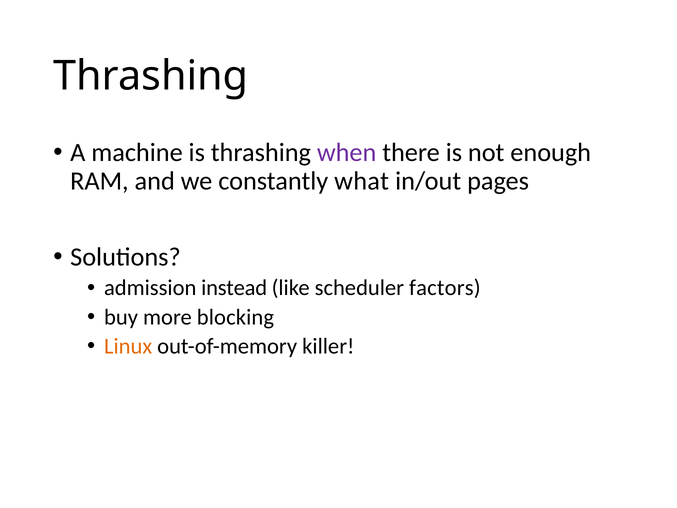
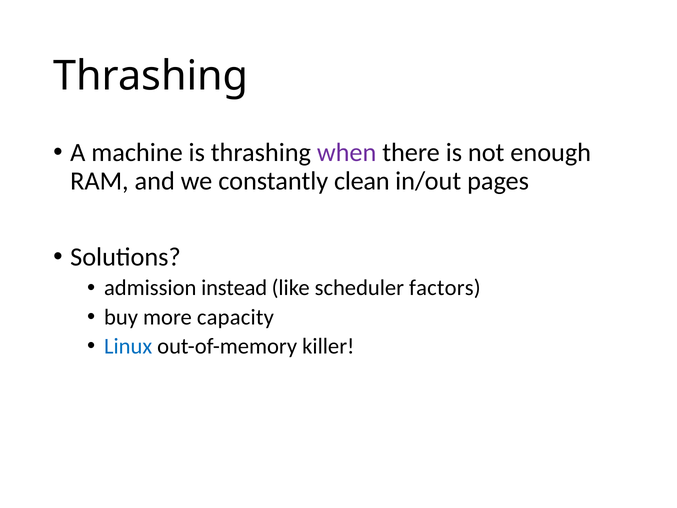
what: what -> clean
blocking: blocking -> capacity
Linux colour: orange -> blue
